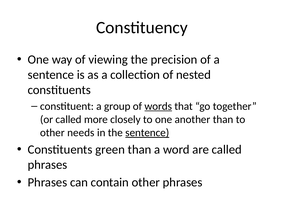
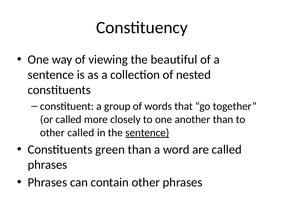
precision: precision -> beautiful
words underline: present -> none
other needs: needs -> called
